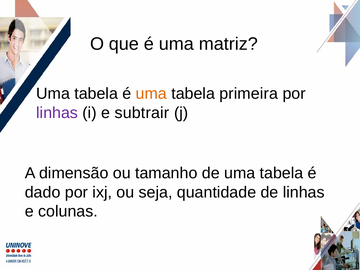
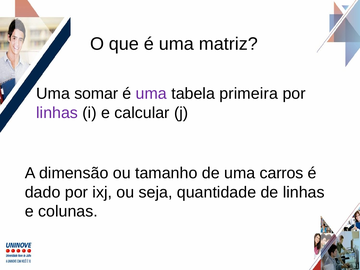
tabela at (96, 94): tabela -> somar
uma at (151, 94) colour: orange -> purple
subtrair: subtrair -> calcular
de uma tabela: tabela -> carros
